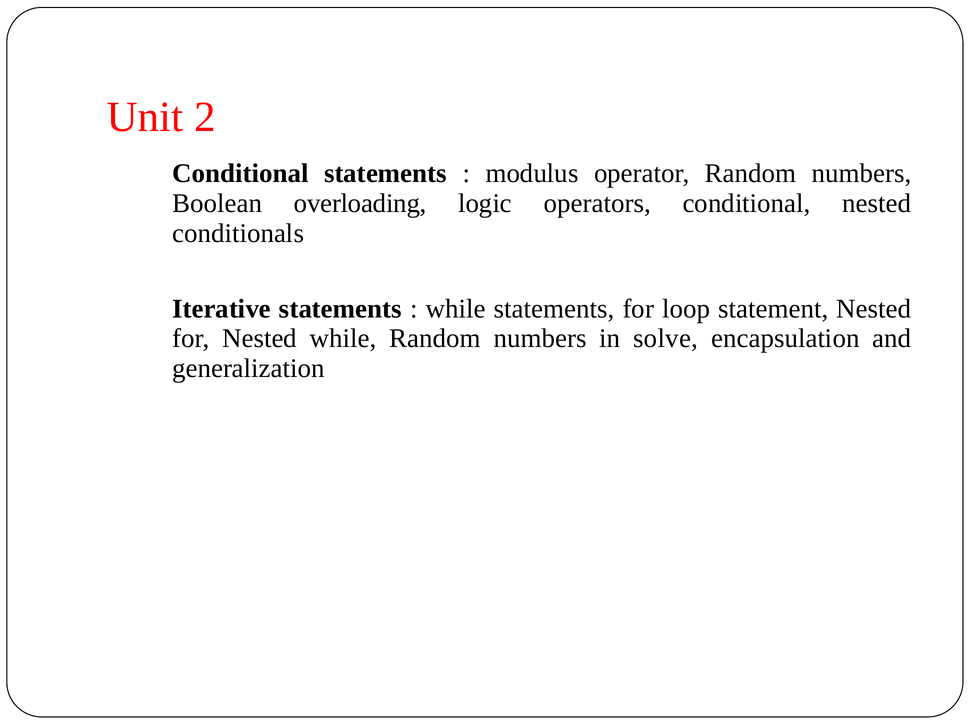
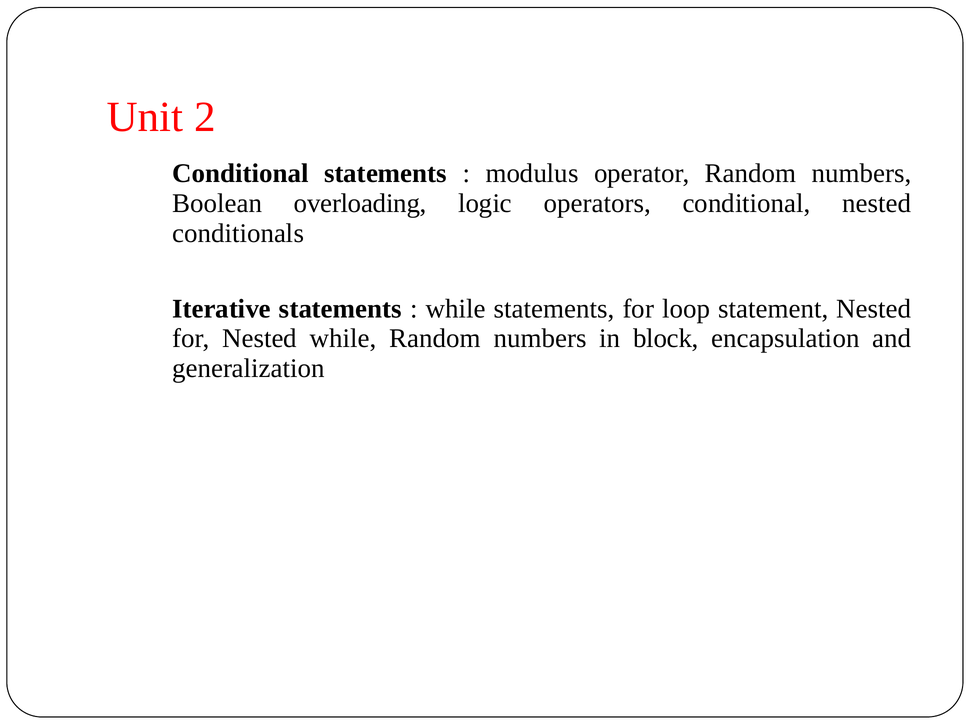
solve: solve -> block
